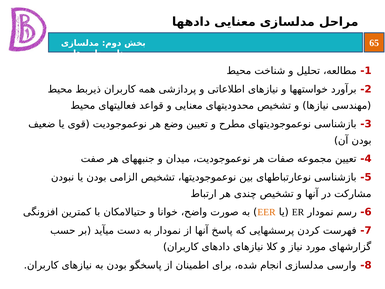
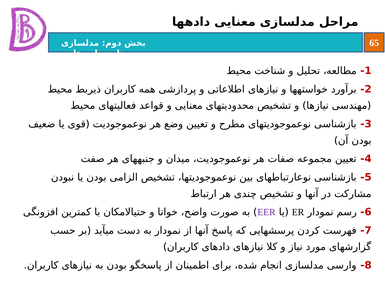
EER colour: orange -> purple
